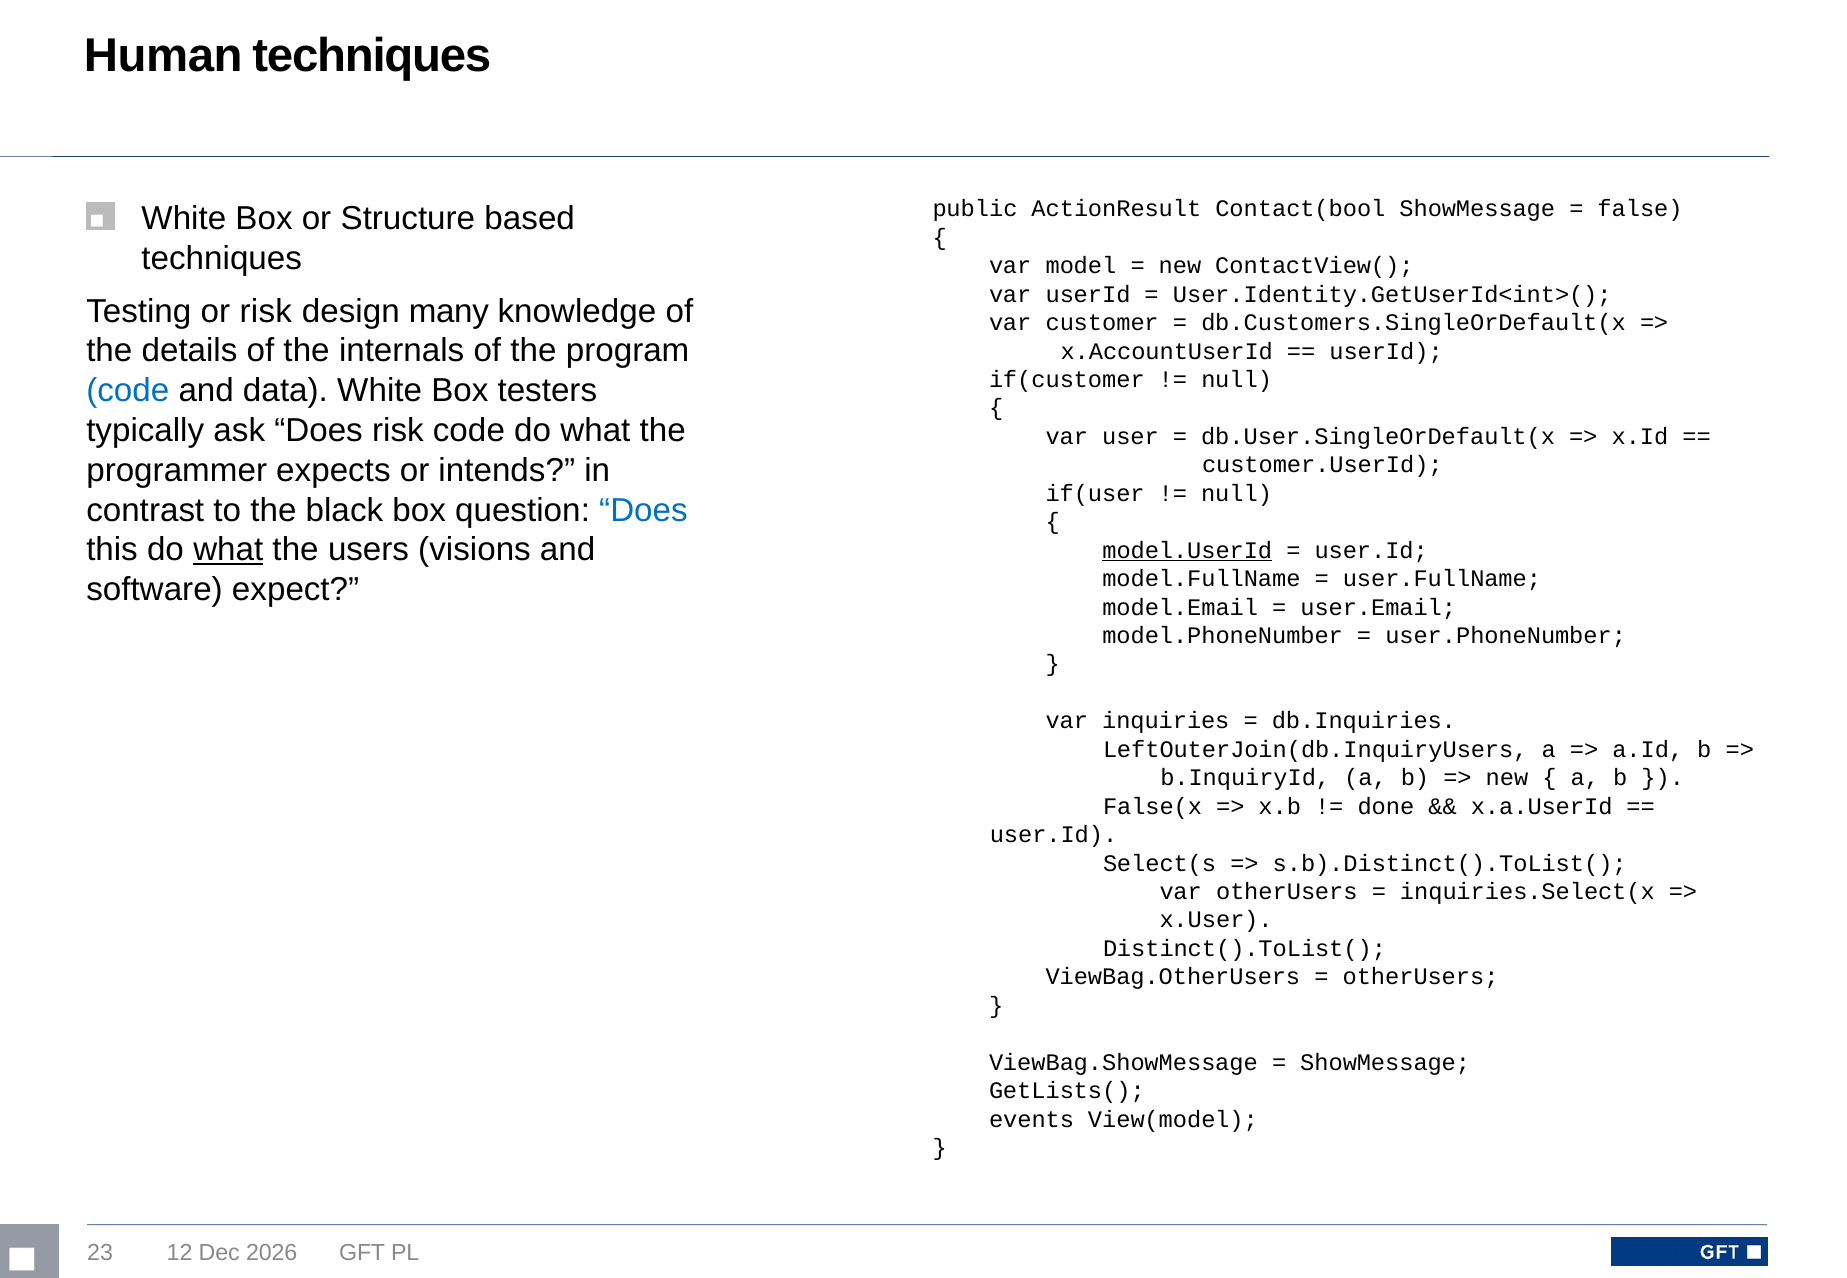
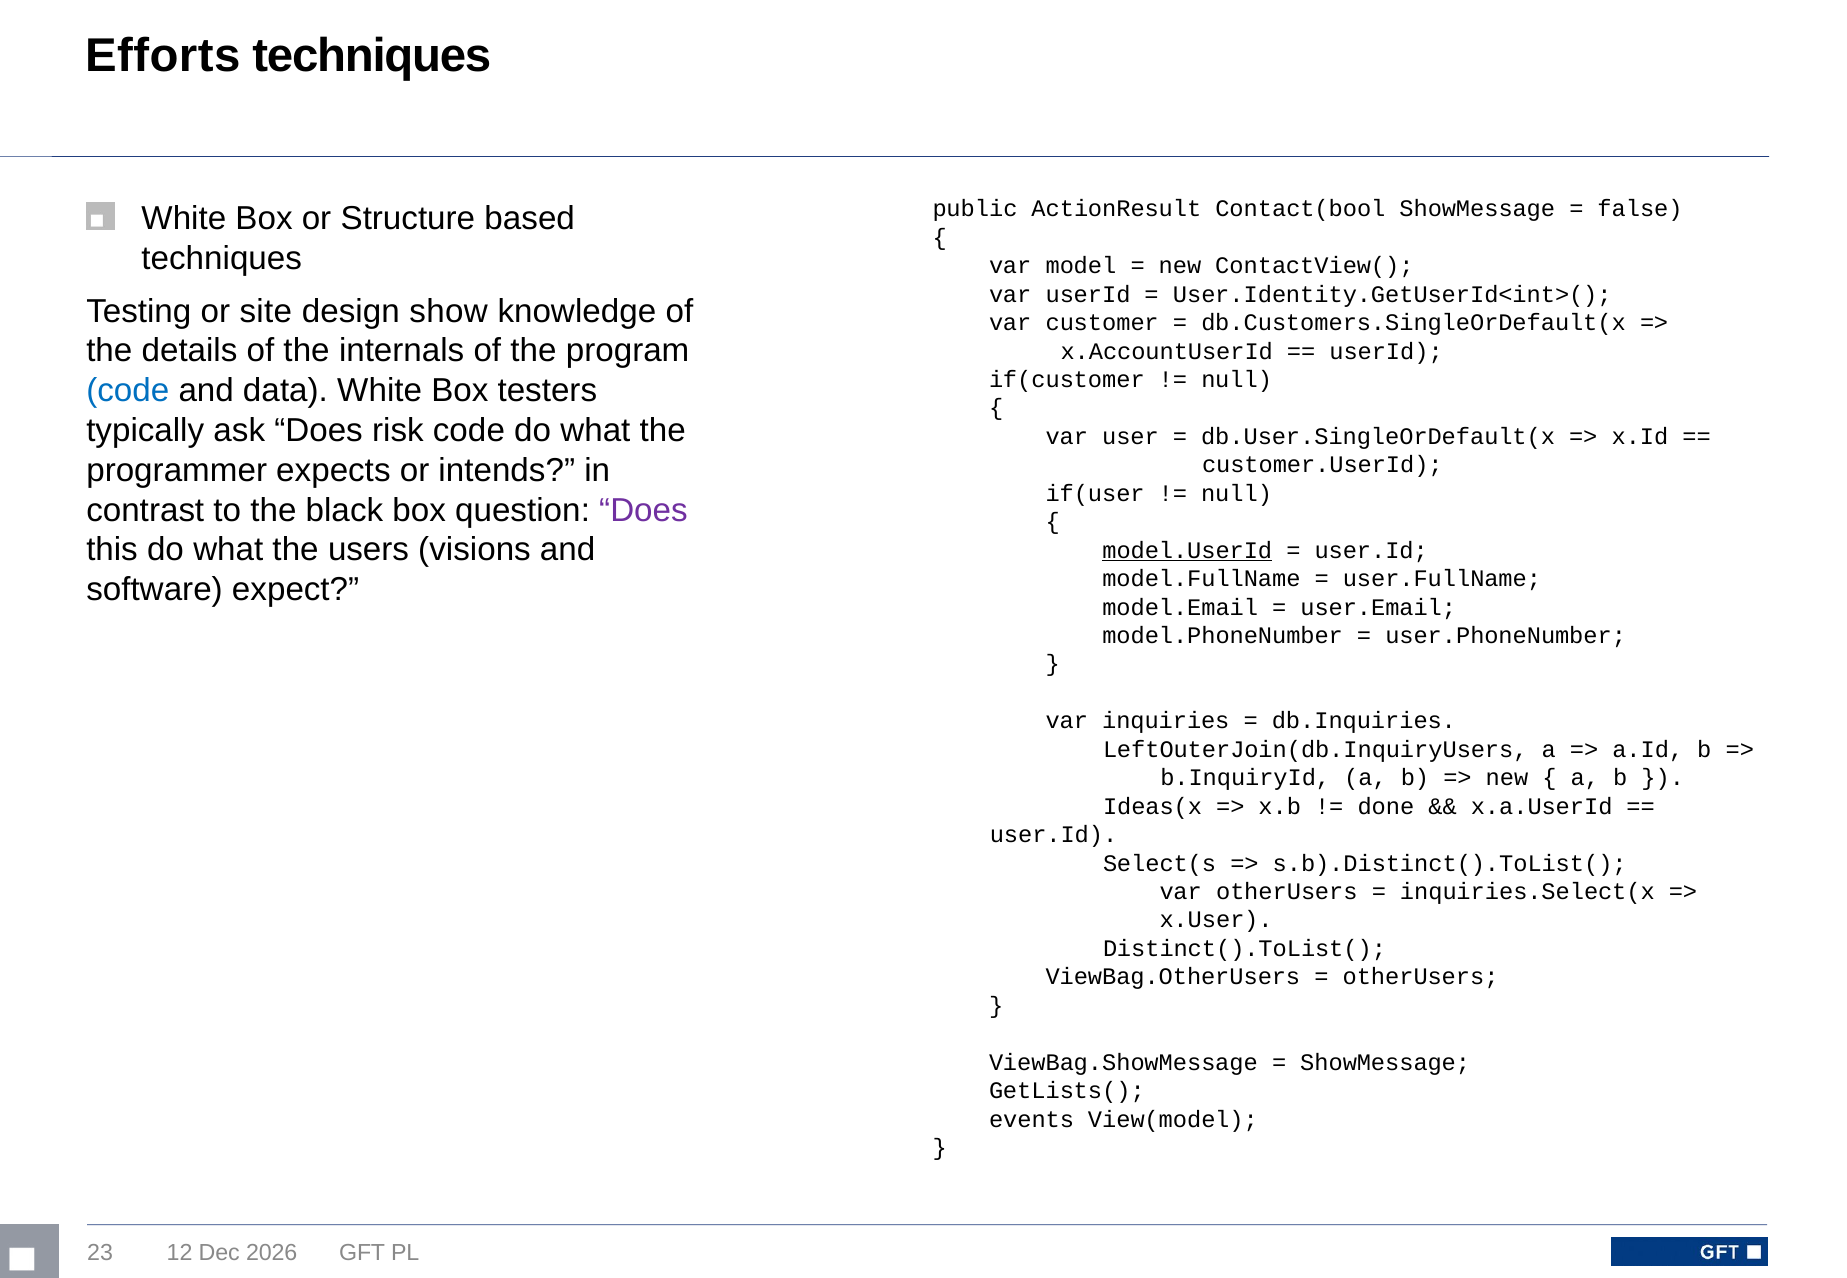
Human: Human -> Efforts
or risk: risk -> site
many: many -> show
Does at (643, 510) colour: blue -> purple
what at (228, 550) underline: present -> none
False(x: False(x -> Ideas(x
